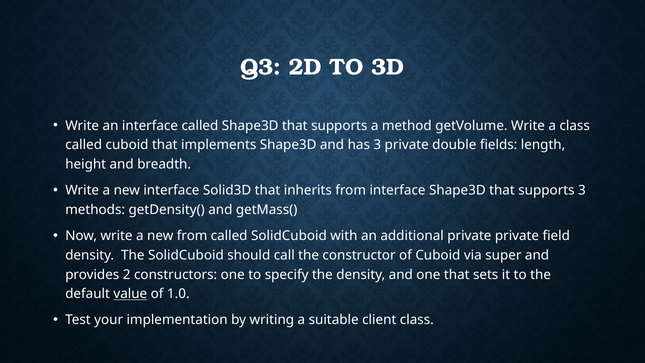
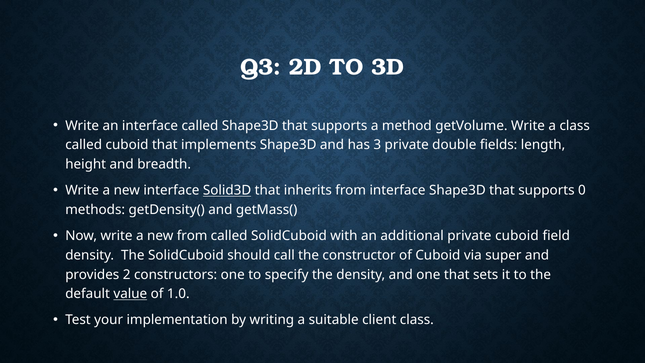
Solid3D underline: none -> present
supports 3: 3 -> 0
private private: private -> cuboid
